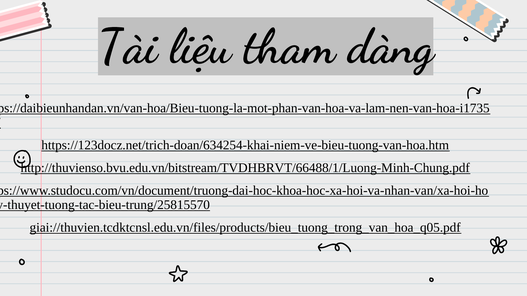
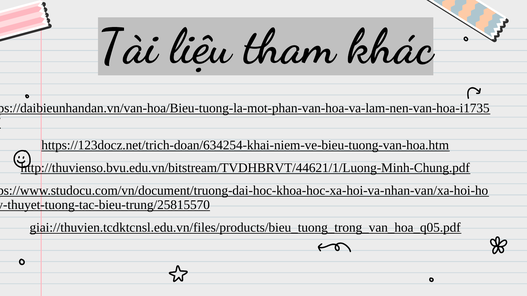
dàng: dàng -> khác
http://thuvienso.bvu.edu.vn/bitstream/TVDHBRVT/66488/1/Luong-Minh-Chung.pdf: http://thuvienso.bvu.edu.vn/bitstream/TVDHBRVT/66488/1/Luong-Minh-Chung.pdf -> http://thuvienso.bvu.edu.vn/bitstream/TVDHBRVT/44621/1/Luong-Minh-Chung.pdf
